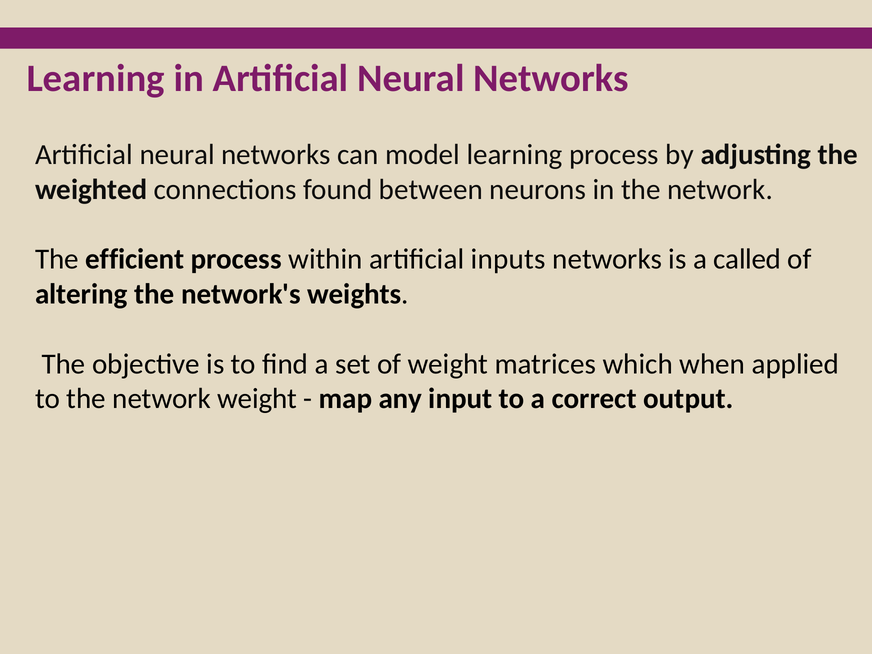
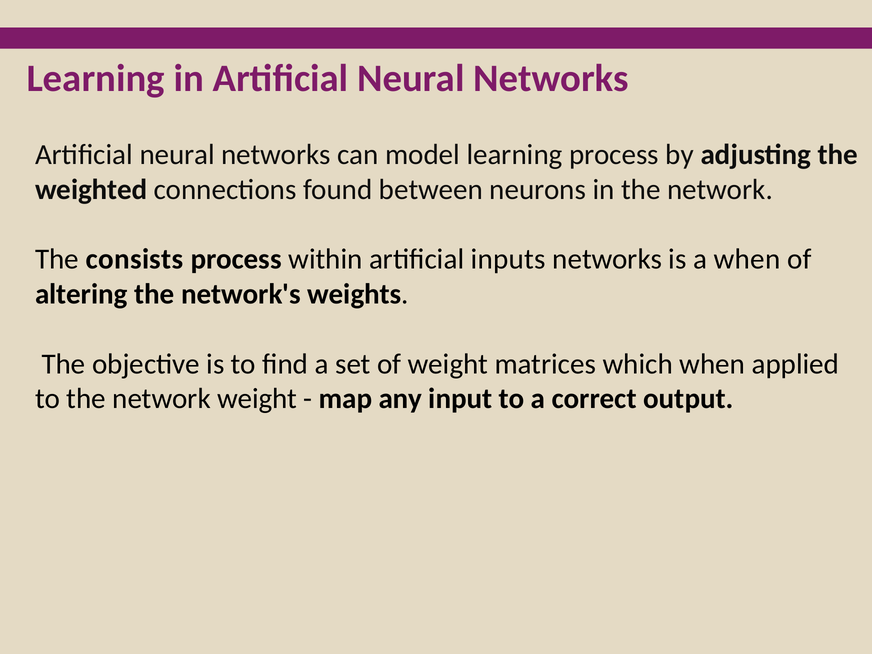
efficient: efficient -> consists
a called: called -> when
